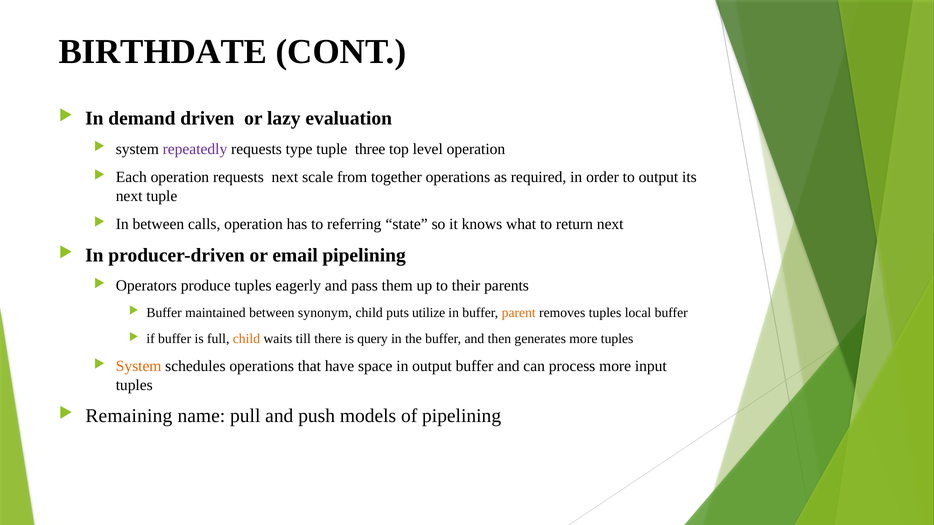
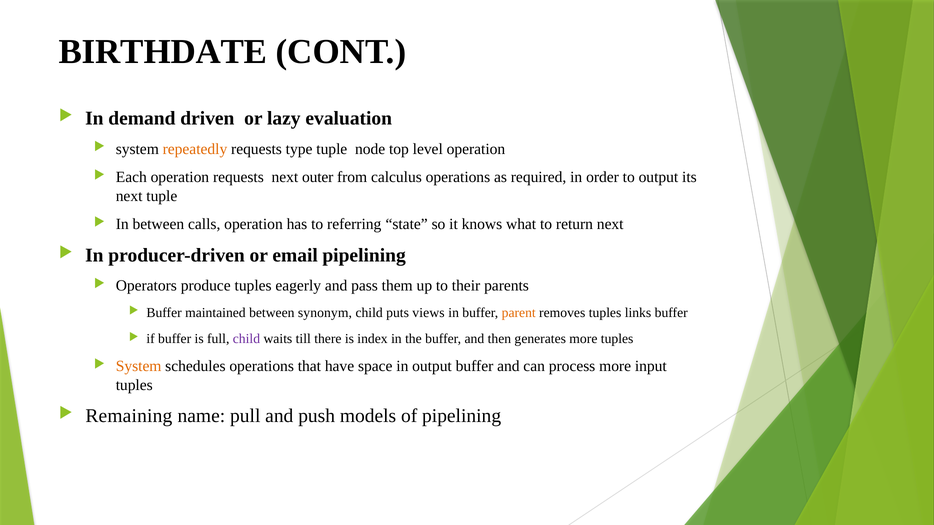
repeatedly colour: purple -> orange
three: three -> node
scale: scale -> outer
together: together -> calculus
utilize: utilize -> views
local: local -> links
child at (246, 339) colour: orange -> purple
query: query -> index
